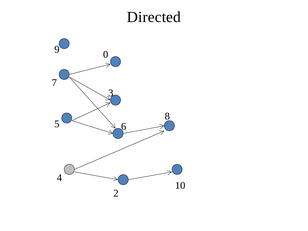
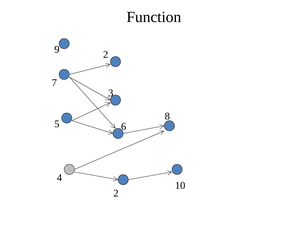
Directed: Directed -> Function
9 0: 0 -> 2
